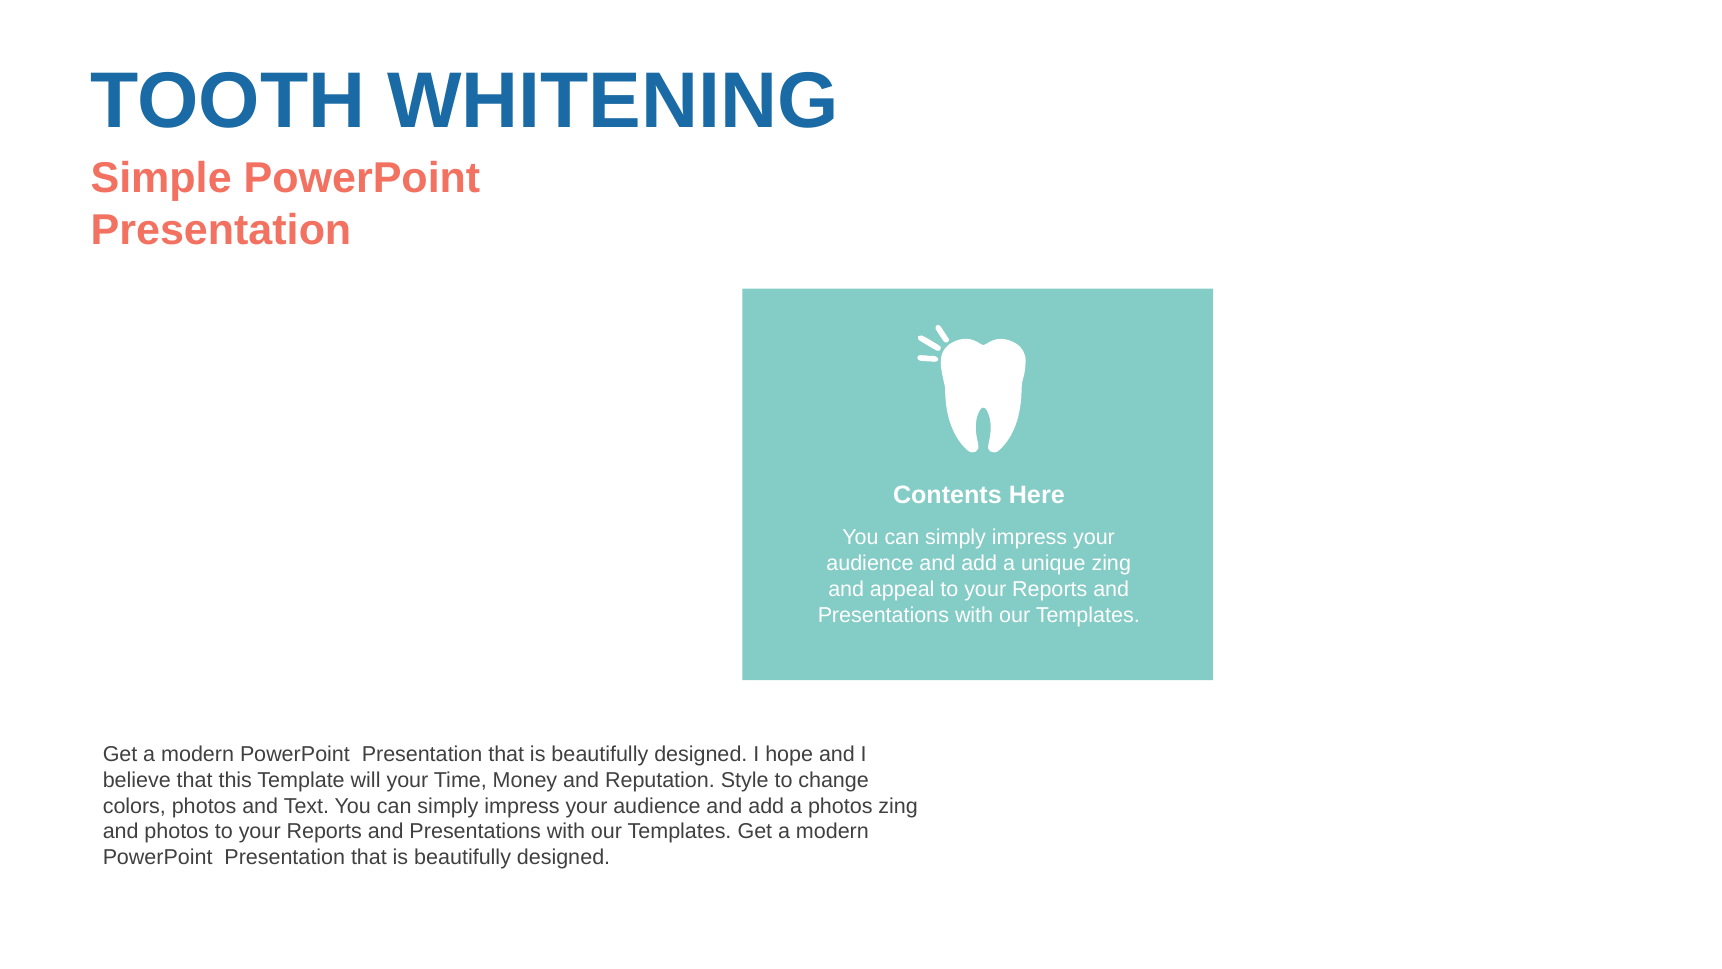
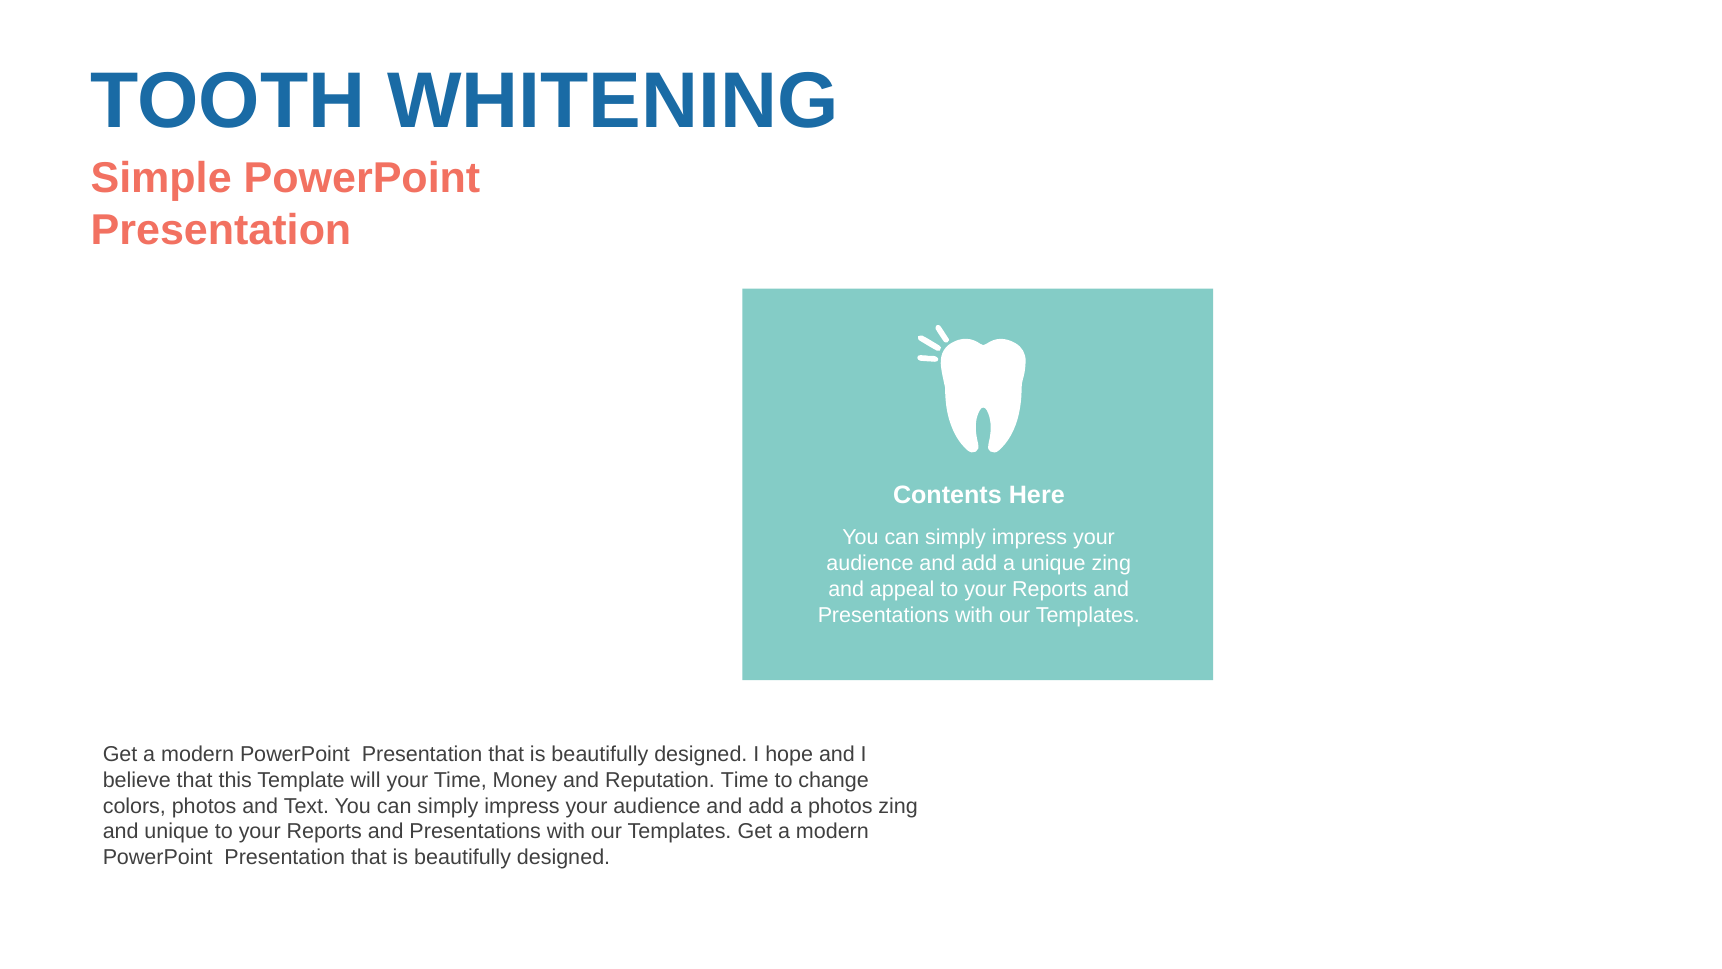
Reputation Style: Style -> Time
and photos: photos -> unique
